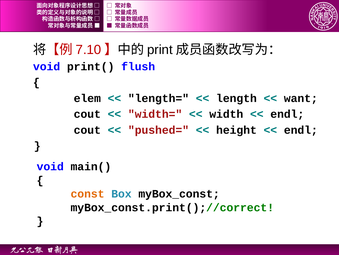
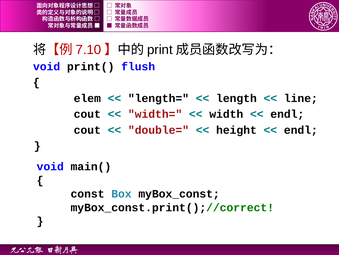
want: want -> line
pushed=: pushed= -> double=
const colour: orange -> black
